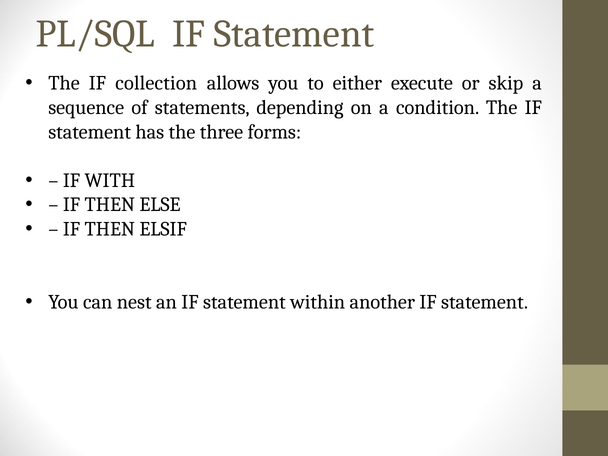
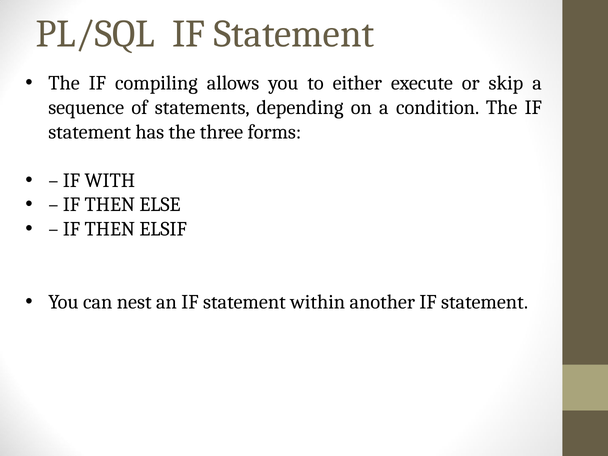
collection: collection -> compiling
